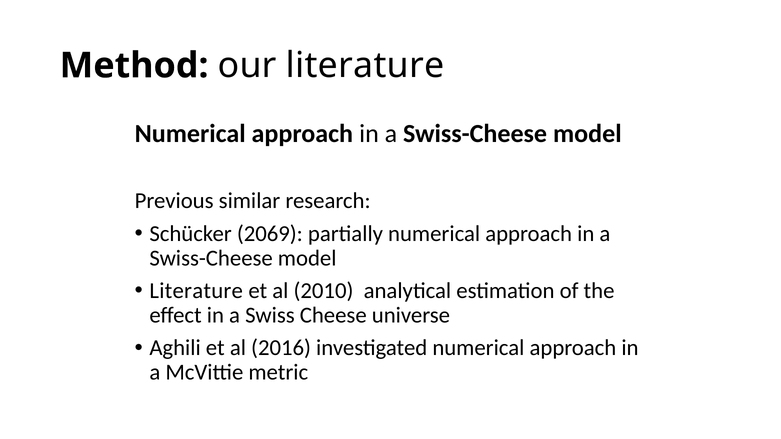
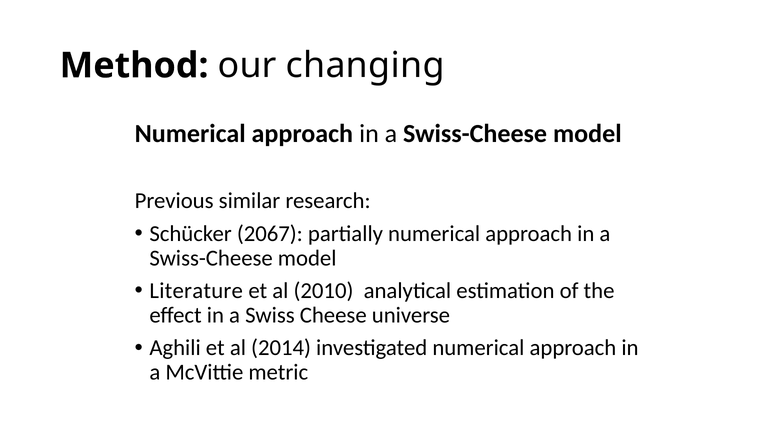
our literature: literature -> changing
2069: 2069 -> 2067
2016: 2016 -> 2014
